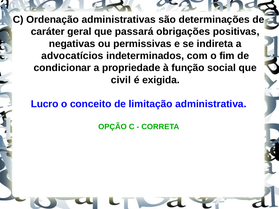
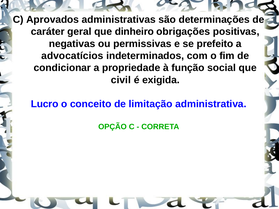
Ordenação: Ordenação -> Aprovados
passará: passará -> dinheiro
indireta: indireta -> prefeito
